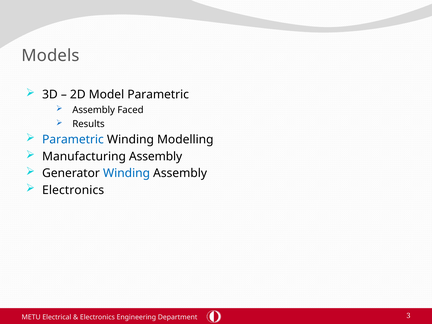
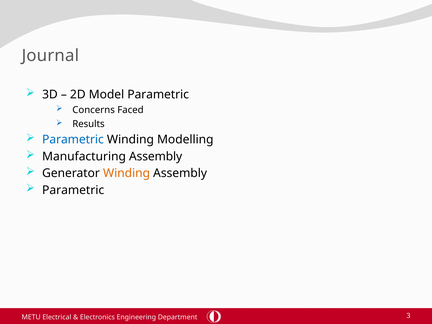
Models: Models -> Journal
Assembly at (94, 110): Assembly -> Concerns
Winding at (127, 173) colour: blue -> orange
Electronics at (73, 190): Electronics -> Parametric
